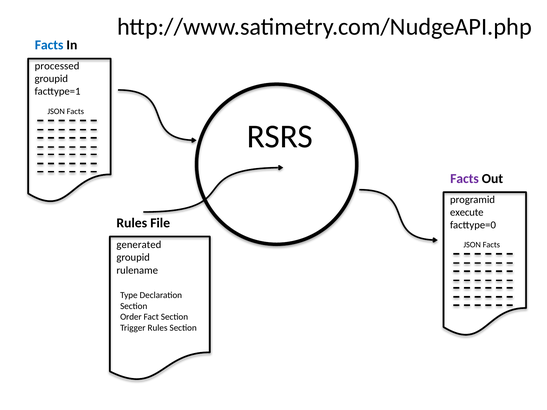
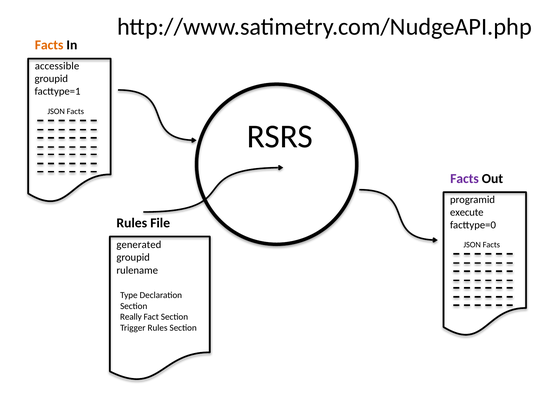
Facts at (49, 45) colour: blue -> orange
processed: processed -> accessible
Order: Order -> Really
